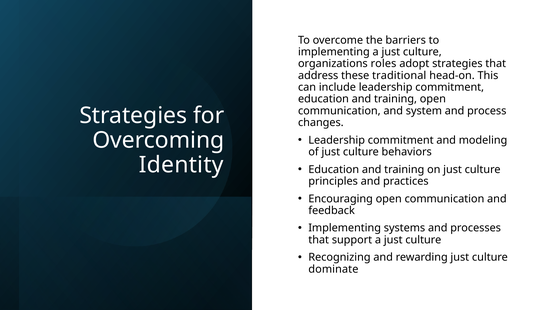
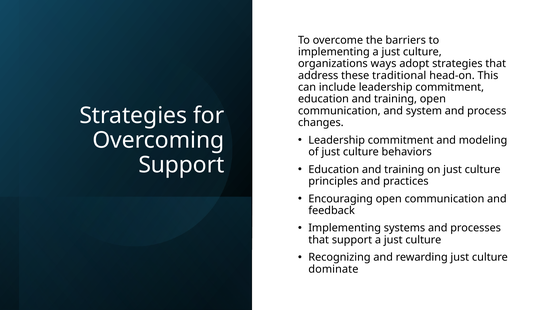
roles: roles -> ways
Identity at (181, 165): Identity -> Support
